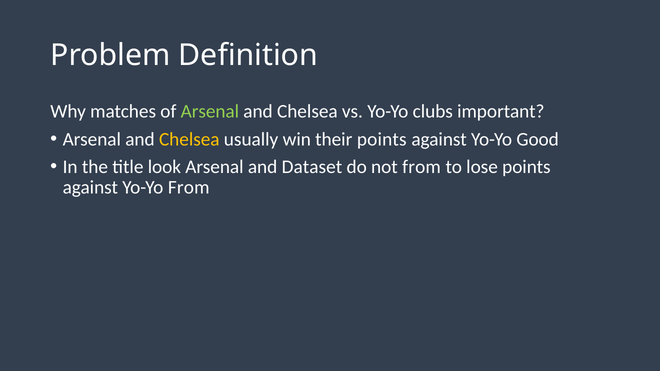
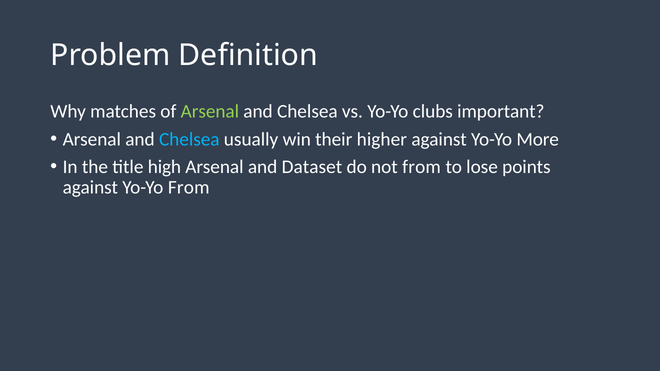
Chelsea at (189, 139) colour: yellow -> light blue
their points: points -> higher
Good: Good -> More
look: look -> high
